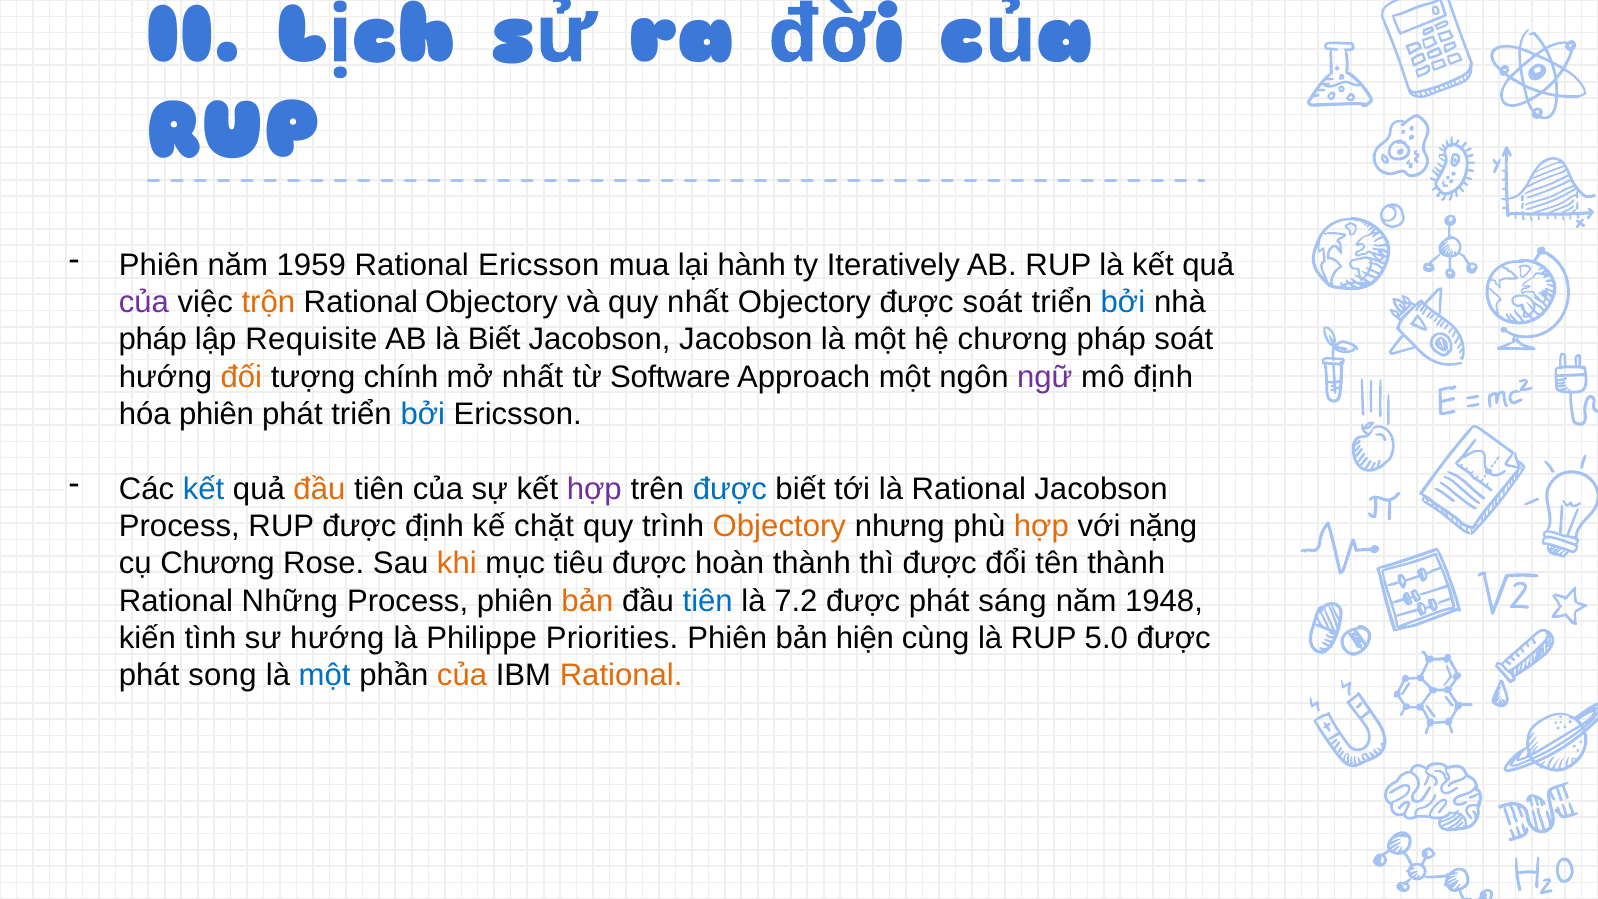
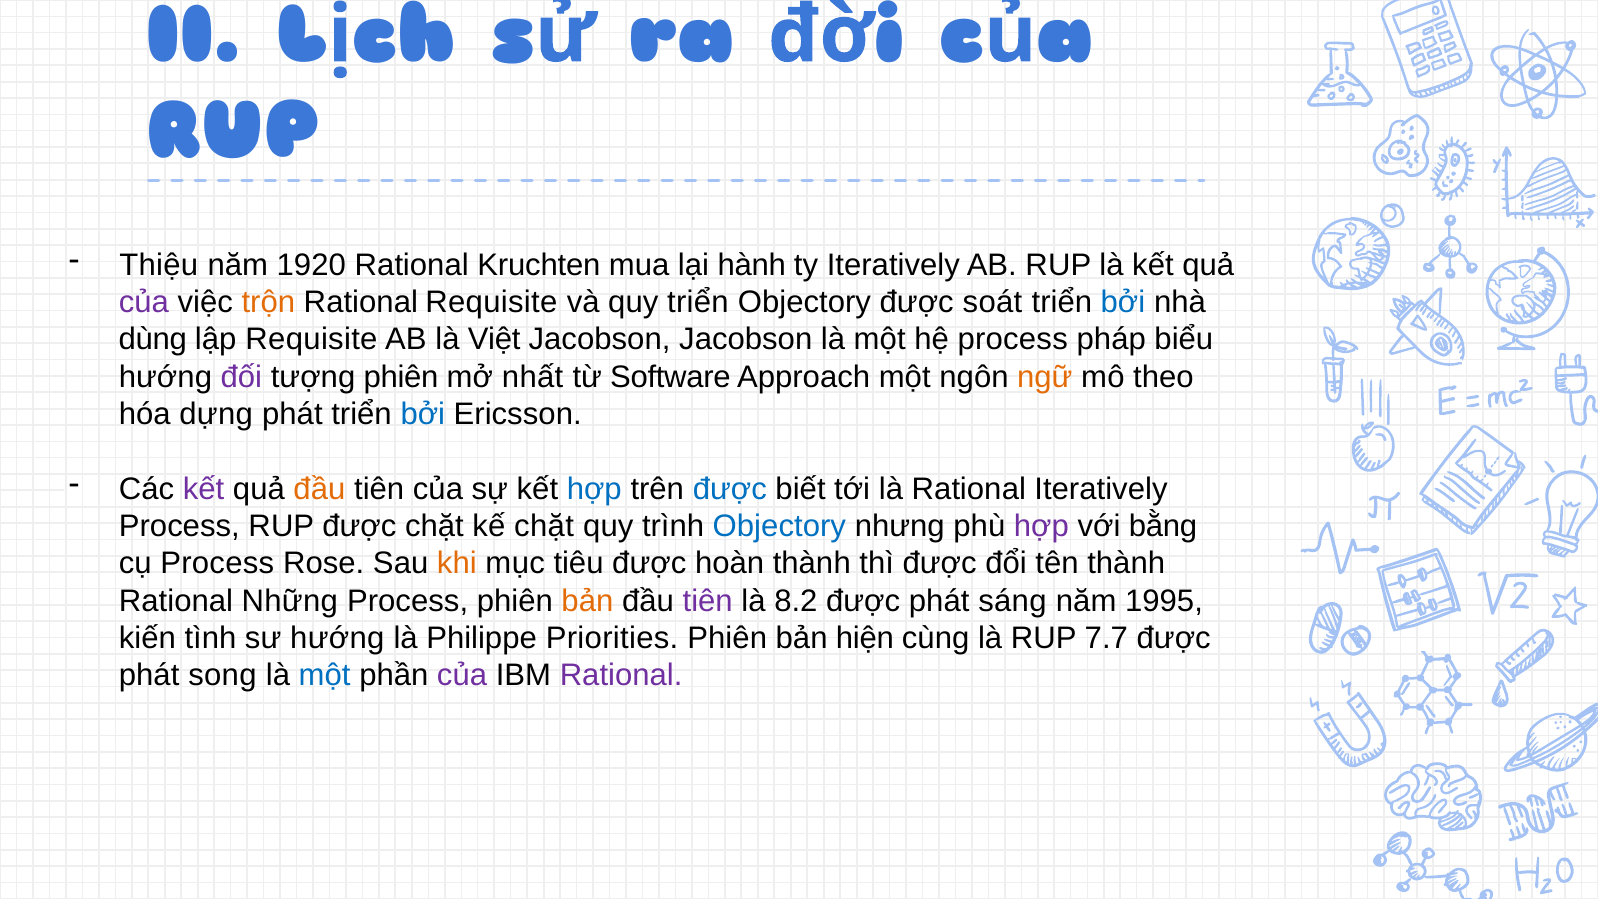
Phiên at (159, 265): Phiên -> Thiệu
1959: 1959 -> 1920
Rational Ericsson: Ericsson -> Kruchten
Rational Objectory: Objectory -> Requisite
quy nhất: nhất -> triển
pháp at (153, 340): pháp -> dùng
là Biết: Biết -> Việt
hệ chương: chương -> process
pháp soát: soát -> biểu
đối colour: orange -> purple
tượng chính: chính -> phiên
ngữ colour: purple -> orange
mô định: định -> theo
hóa phiên: phiên -> dựng
kết at (204, 489) colour: blue -> purple
hợp at (594, 489) colour: purple -> blue
Rational Jacobson: Jacobson -> Iteratively
được định: định -> chặt
Objectory at (779, 526) colour: orange -> blue
hợp at (1041, 526) colour: orange -> purple
nặng: nặng -> bằng
cụ Chương: Chương -> Process
tiên at (708, 601) colour: blue -> purple
7.2: 7.2 -> 8.2
1948: 1948 -> 1995
5.0: 5.0 -> 7.7
của at (462, 675) colour: orange -> purple
Rational at (621, 675) colour: orange -> purple
